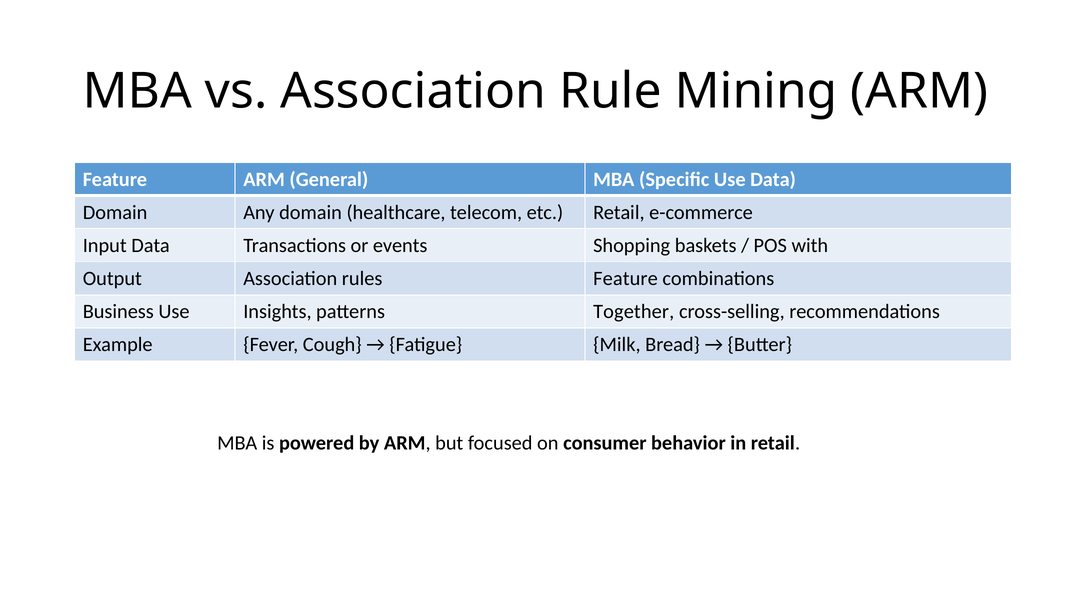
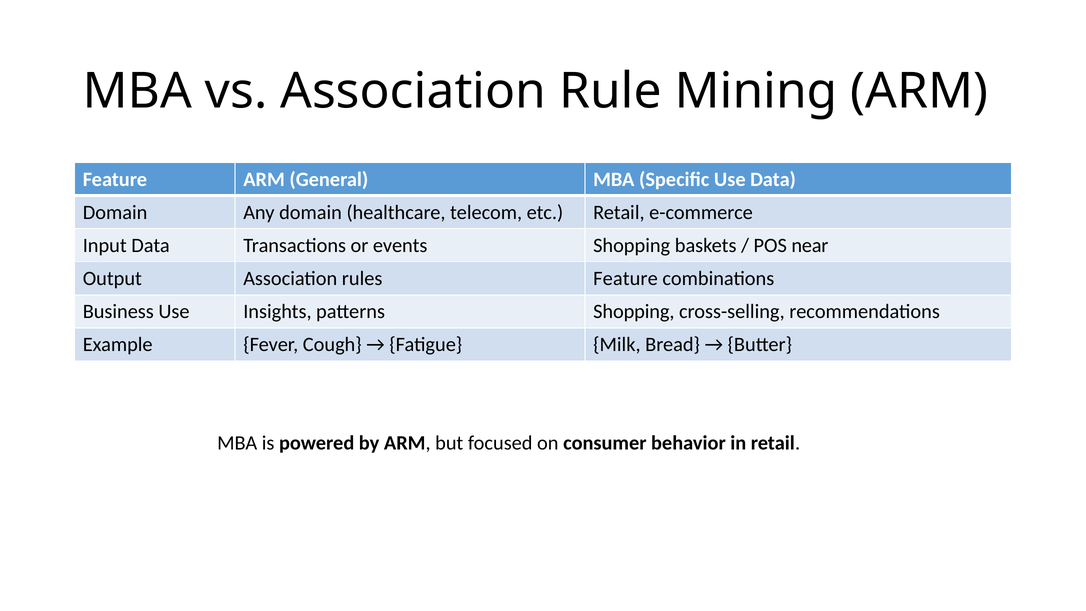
with: with -> near
patterns Together: Together -> Shopping
